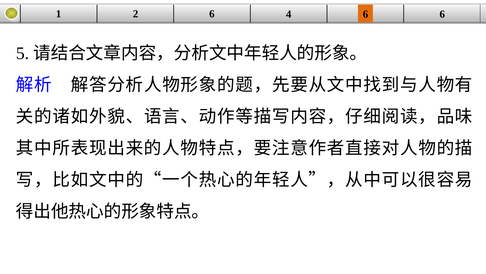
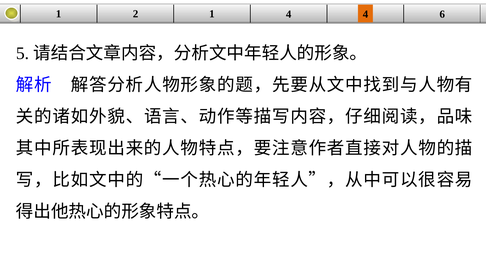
2 6: 6 -> 1
4 6: 6 -> 4
